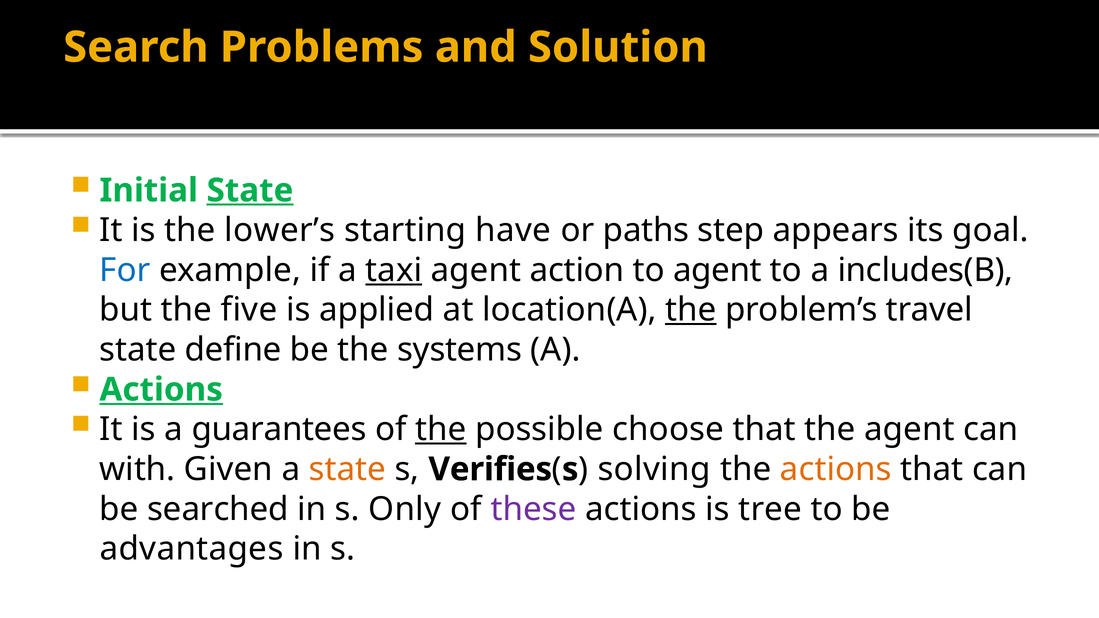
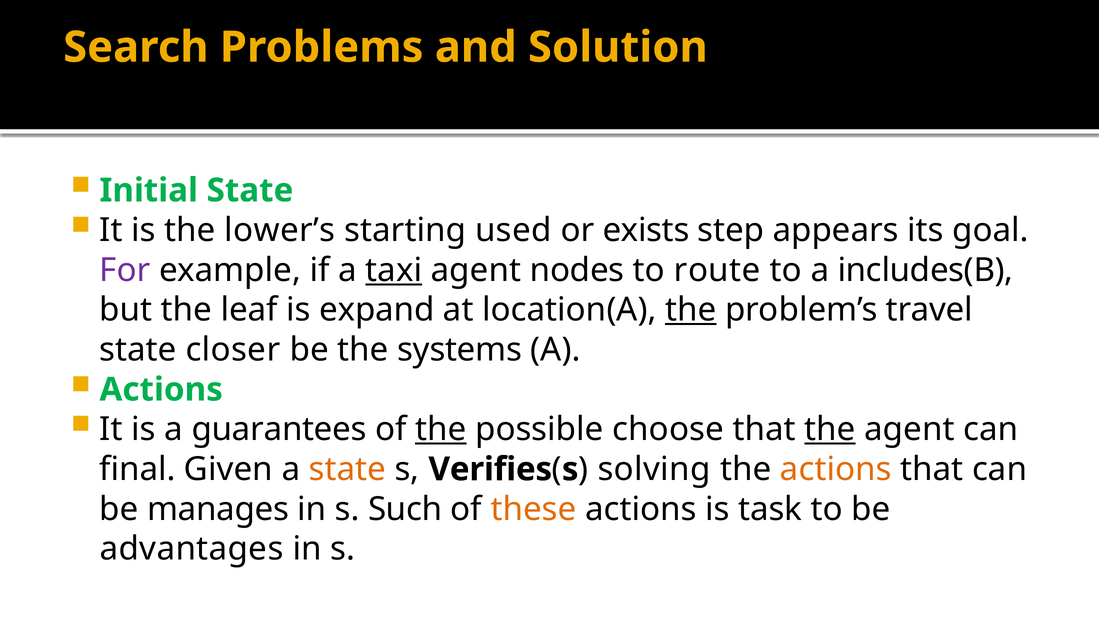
State at (250, 190) underline: present -> none
have: have -> used
paths: paths -> exists
For colour: blue -> purple
action: action -> nodes
to agent: agent -> route
five: five -> leaf
applied: applied -> expand
define: define -> closer
Actions at (161, 390) underline: present -> none
the at (830, 430) underline: none -> present
with: with -> final
searched: searched -> manages
Only: Only -> Such
these colour: purple -> orange
tree: tree -> task
